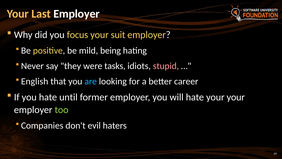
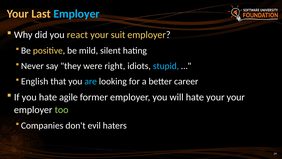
Employer at (77, 14) colour: white -> light blue
focus: focus -> react
being: being -> silent
tasks: tasks -> right
stupid colour: pink -> light blue
until: until -> agile
